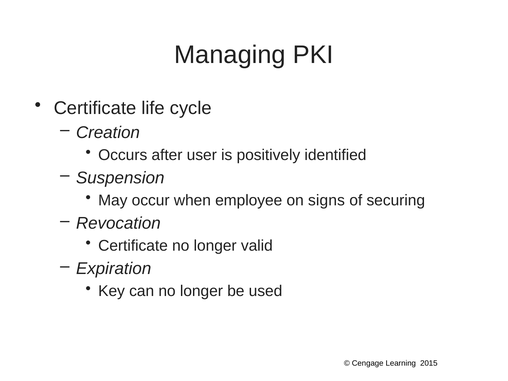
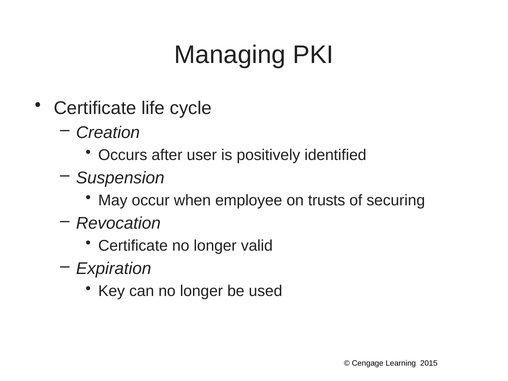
signs: signs -> trusts
